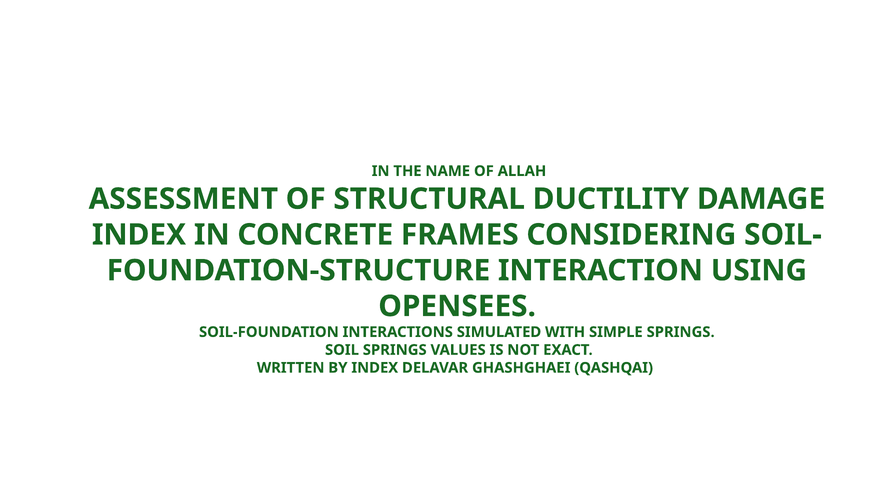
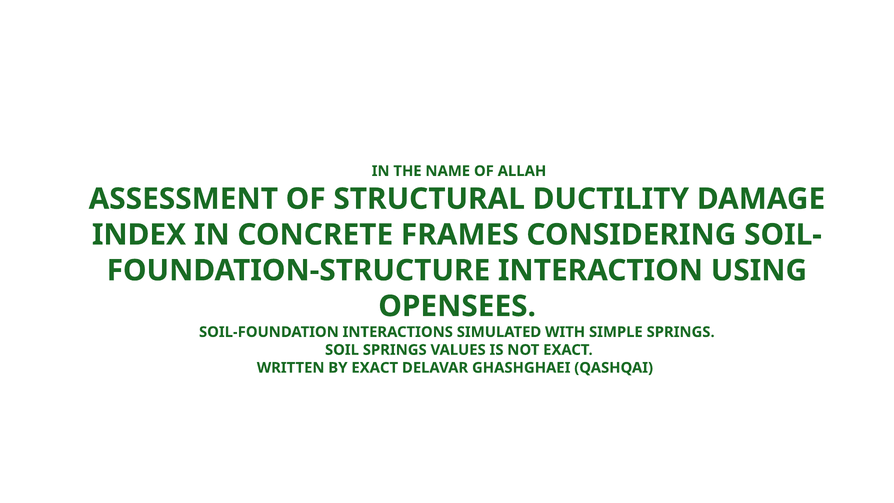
BY INDEX: INDEX -> EXACT
